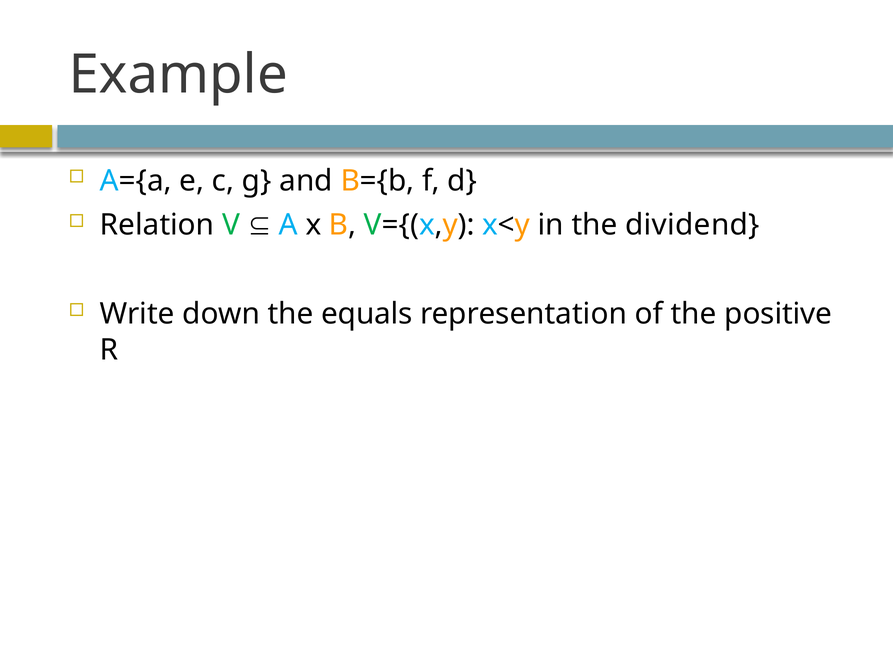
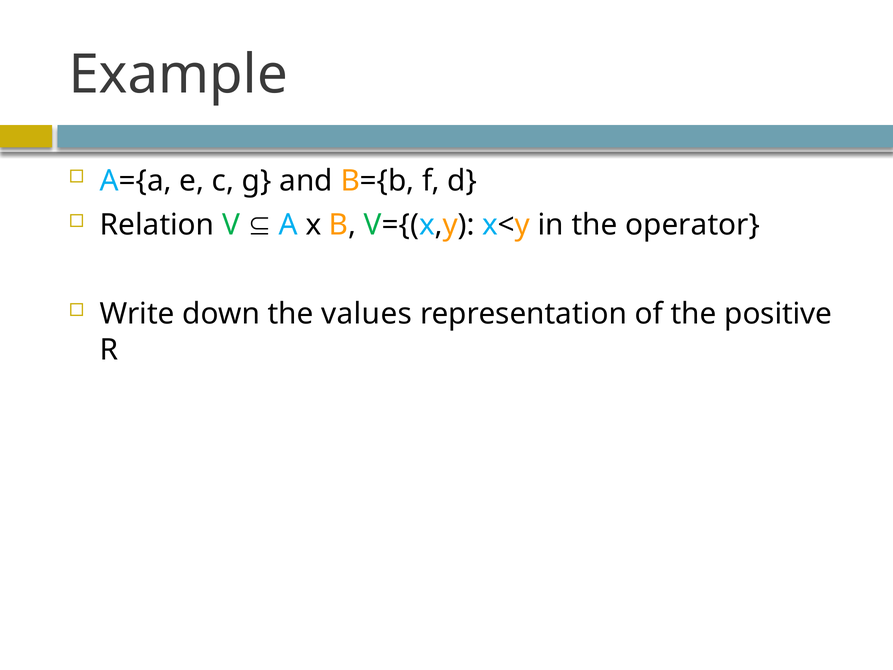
dividend: dividend -> operator
equals: equals -> values
